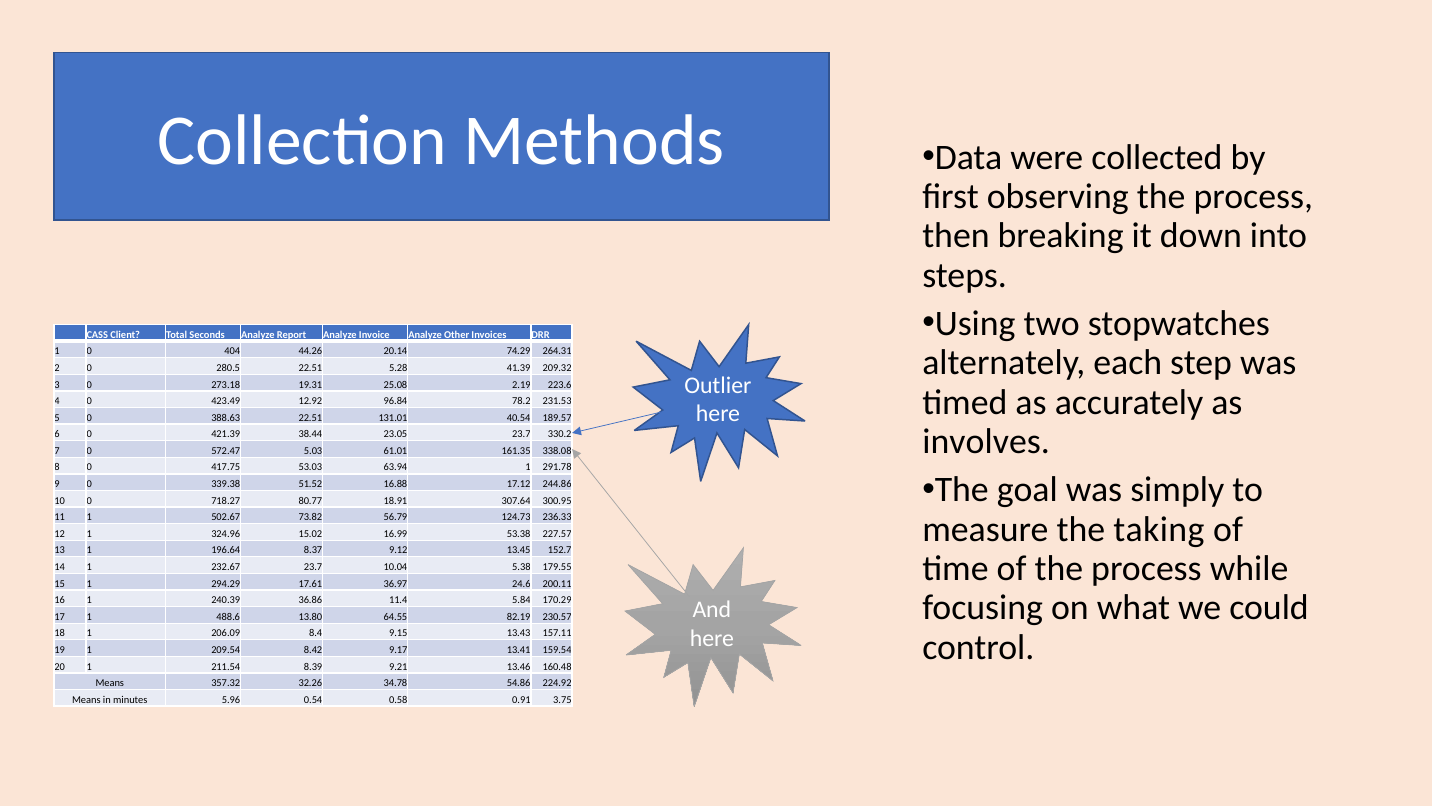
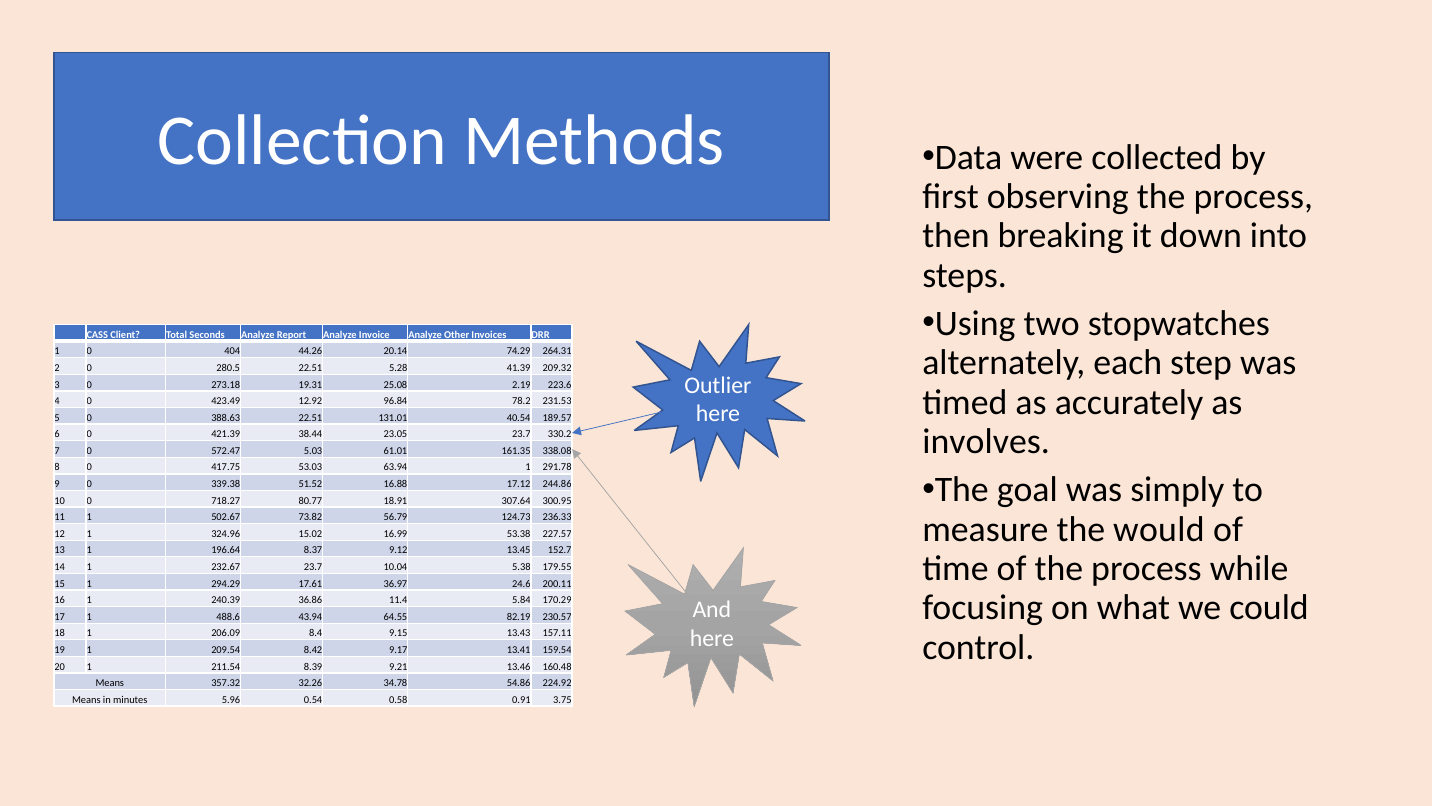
taking: taking -> would
13.80: 13.80 -> 43.94
